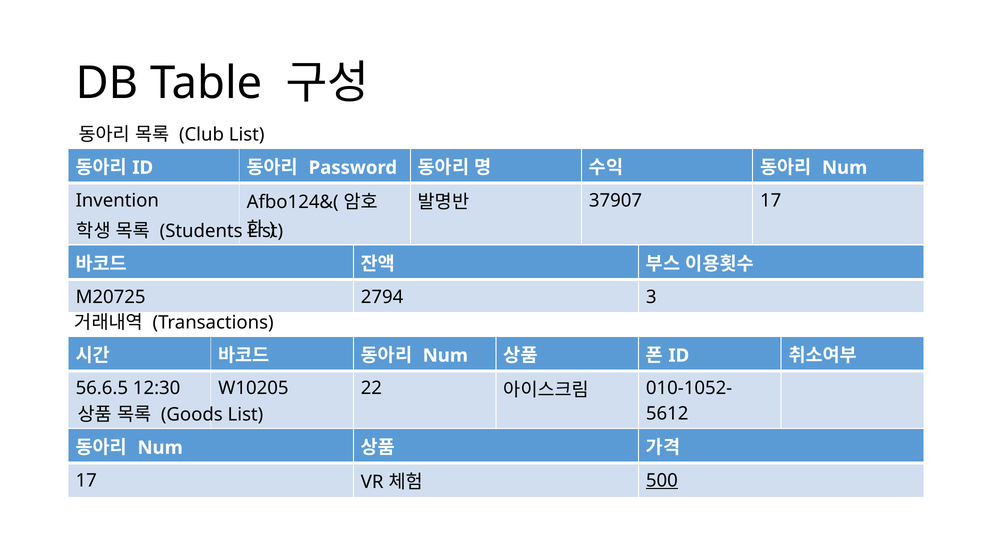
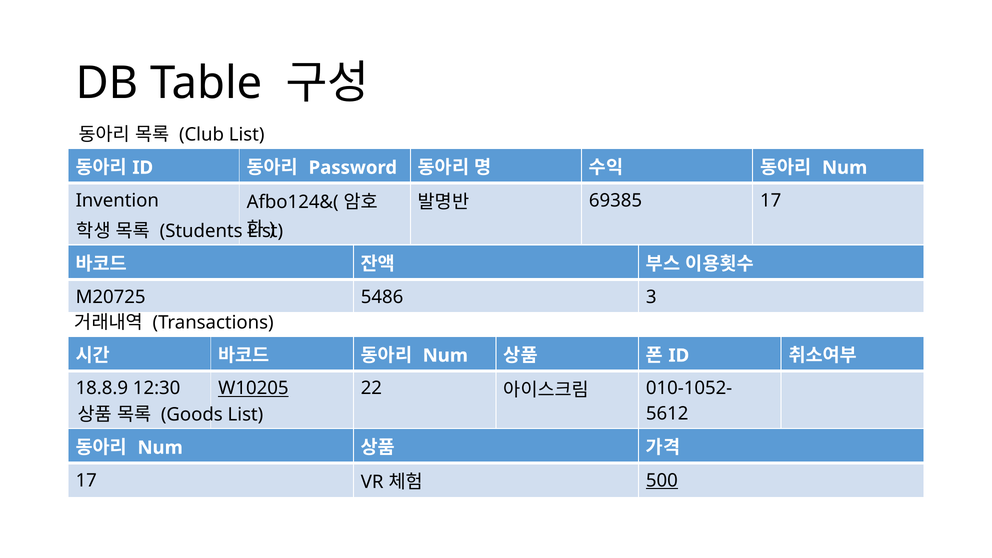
37907: 37907 -> 69385
2794: 2794 -> 5486
56.6.5: 56.6.5 -> 18.8.9
W10205 underline: none -> present
